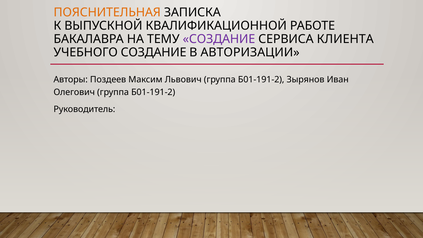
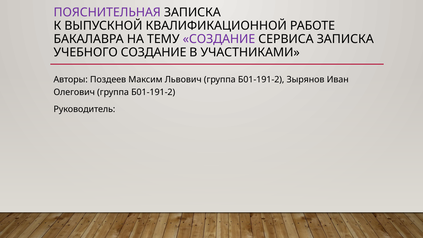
ПОЯСНИТЕЛЬНАЯ colour: orange -> purple
СЕРВИСА КЛИЕНТА: КЛИЕНТА -> ЗАПИСКА
АВТОРИЗАЦИИ: АВТОРИЗАЦИИ -> УЧАСТНИКАМИ
